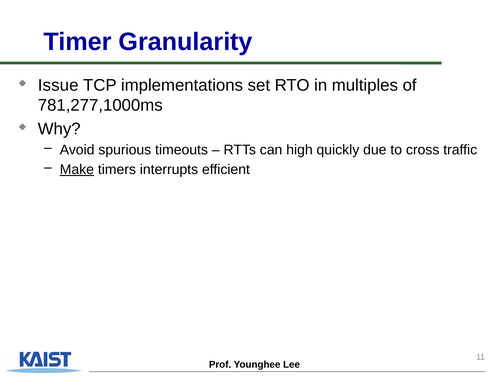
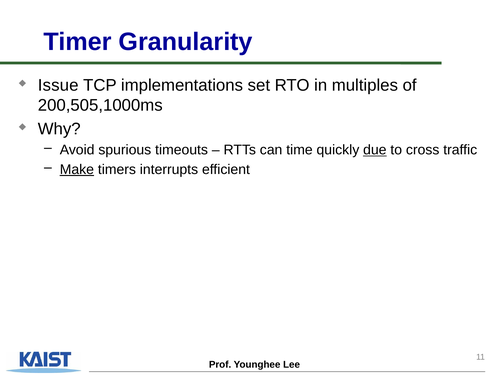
781,277,1000ms: 781,277,1000ms -> 200,505,1000ms
high: high -> time
due underline: none -> present
